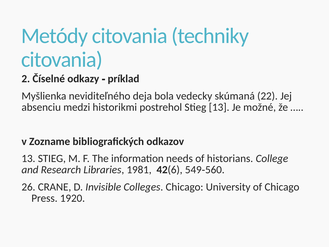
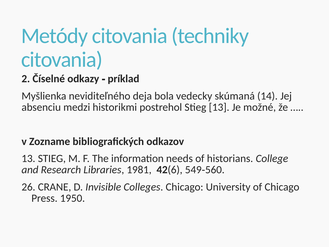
22: 22 -> 14
1920: 1920 -> 1950
